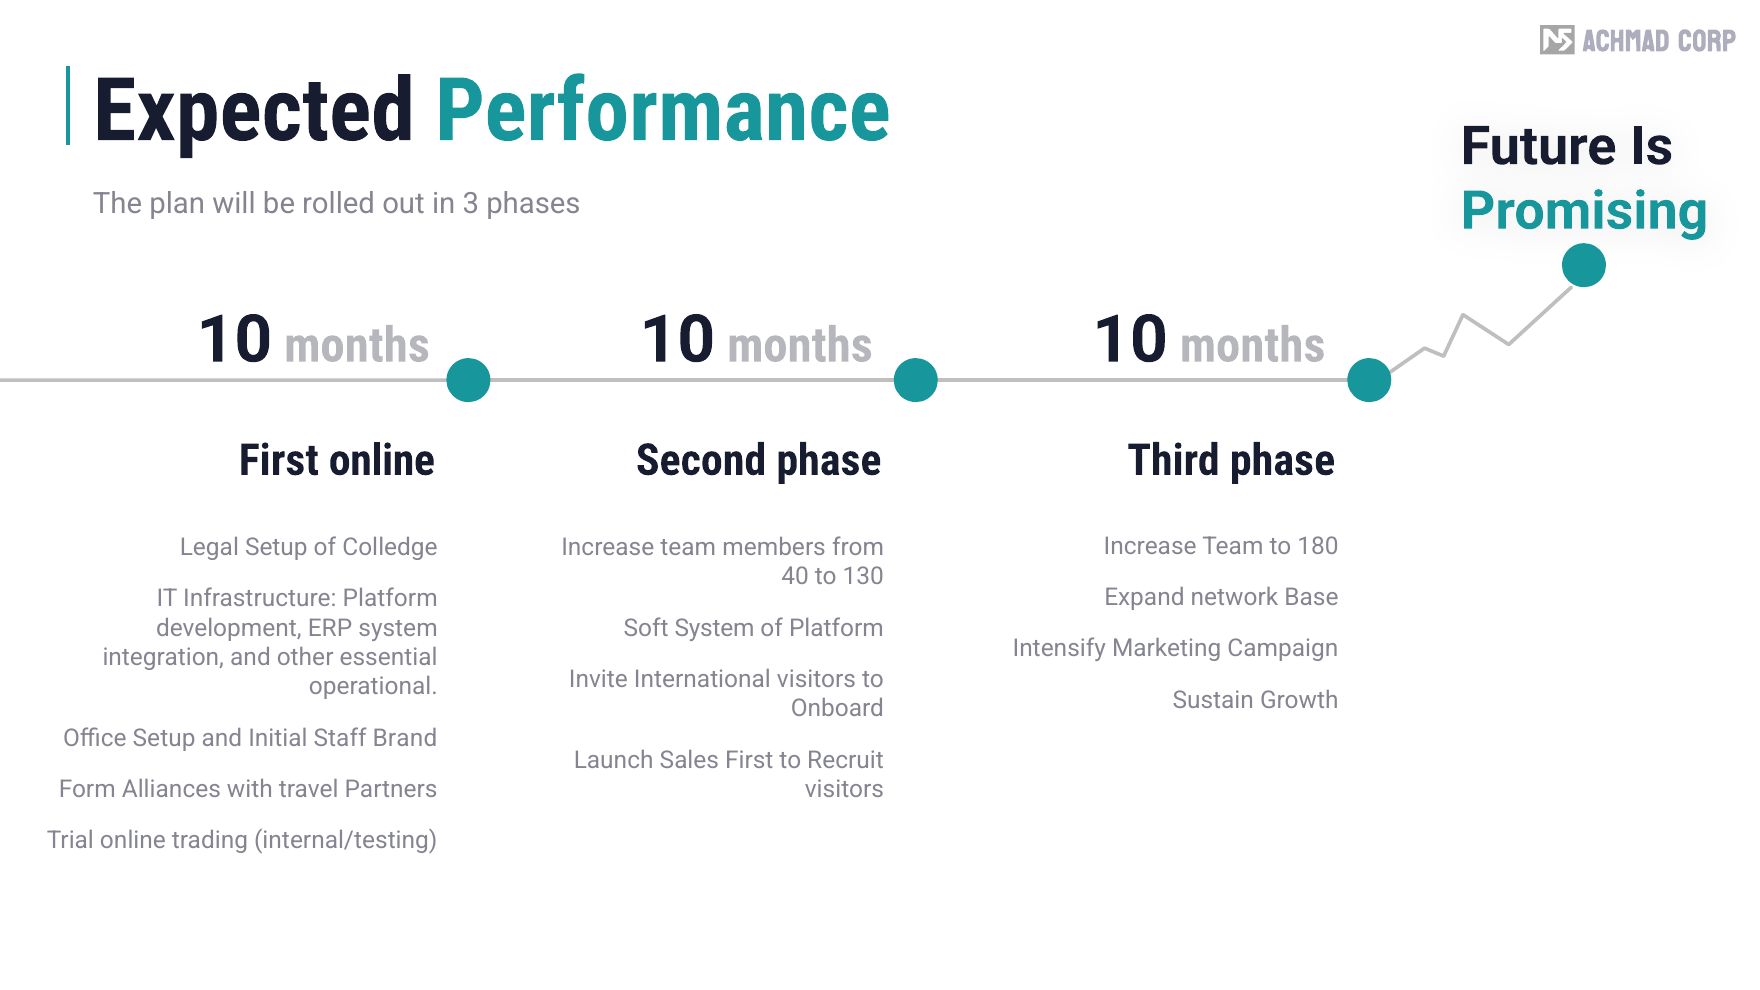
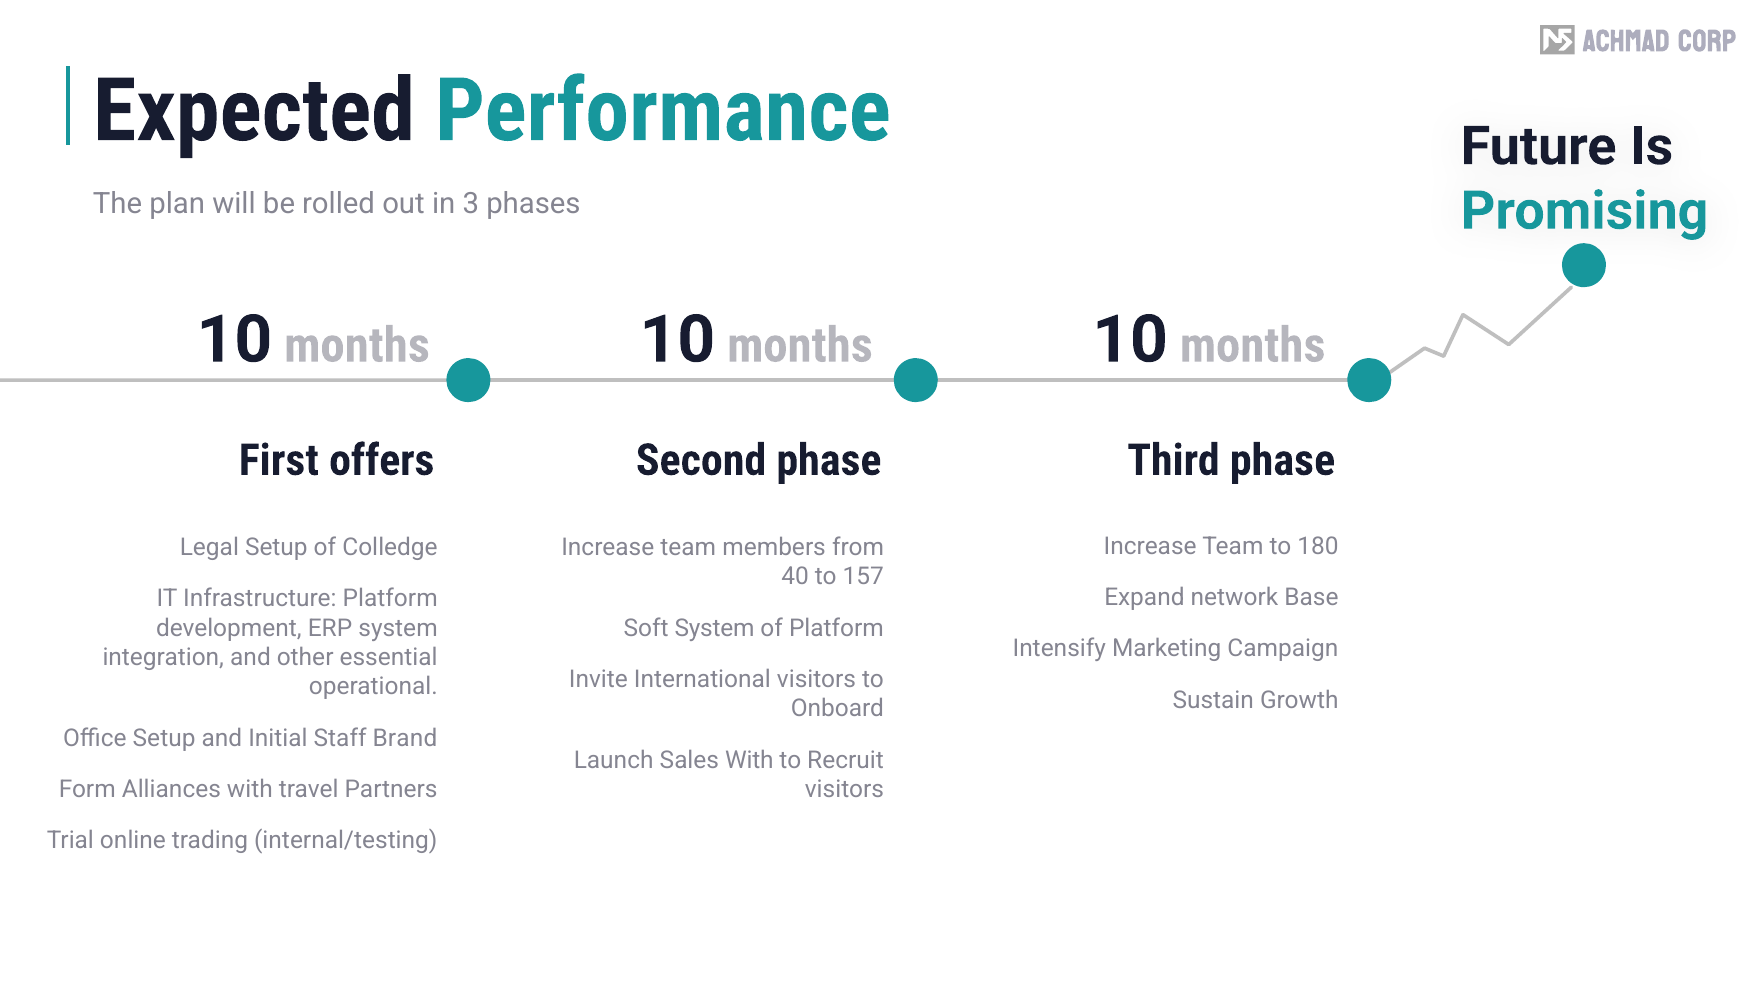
First online: online -> offers
130: 130 -> 157
Sales First: First -> With
